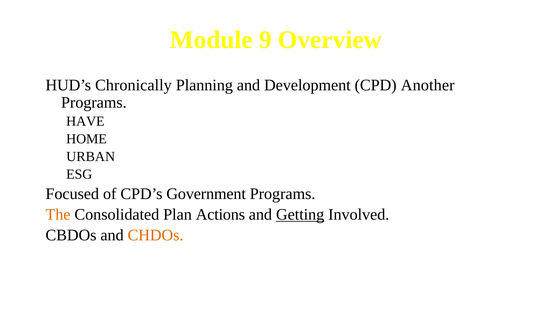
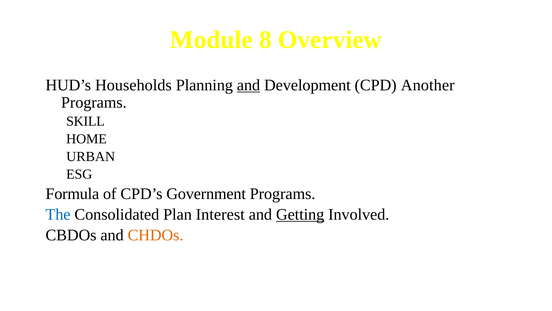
9: 9 -> 8
Chronically: Chronically -> Households
and at (249, 85) underline: none -> present
HAVE: HAVE -> SKILL
Focused: Focused -> Formula
The colour: orange -> blue
Actions: Actions -> Interest
